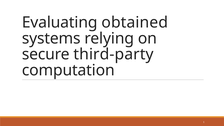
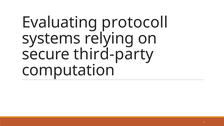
obtained: obtained -> protocoll
